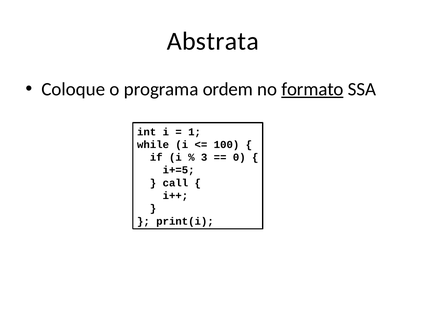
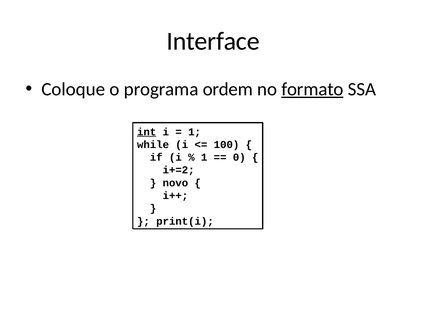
Abstrata: Abstrata -> Interface
int underline: none -> present
3 at (204, 158): 3 -> 1
i+=5: i+=5 -> i+=2
call: call -> novo
